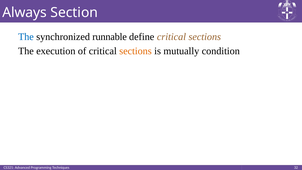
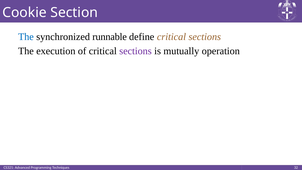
Always: Always -> Cookie
sections at (135, 51) colour: orange -> purple
condition: condition -> operation
